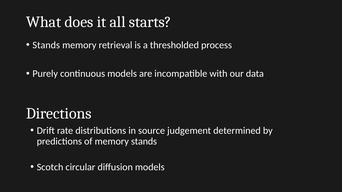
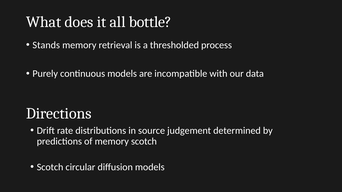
starts: starts -> bottle
memory stands: stands -> scotch
